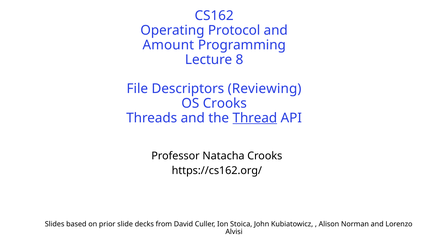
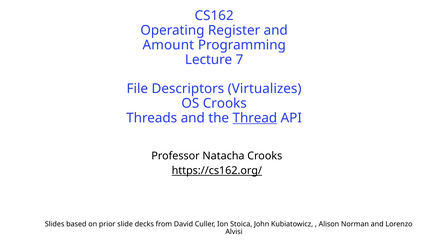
Protocol: Protocol -> Register
8: 8 -> 7
Reviewing: Reviewing -> Virtualizes
https://cs162.org/ underline: none -> present
